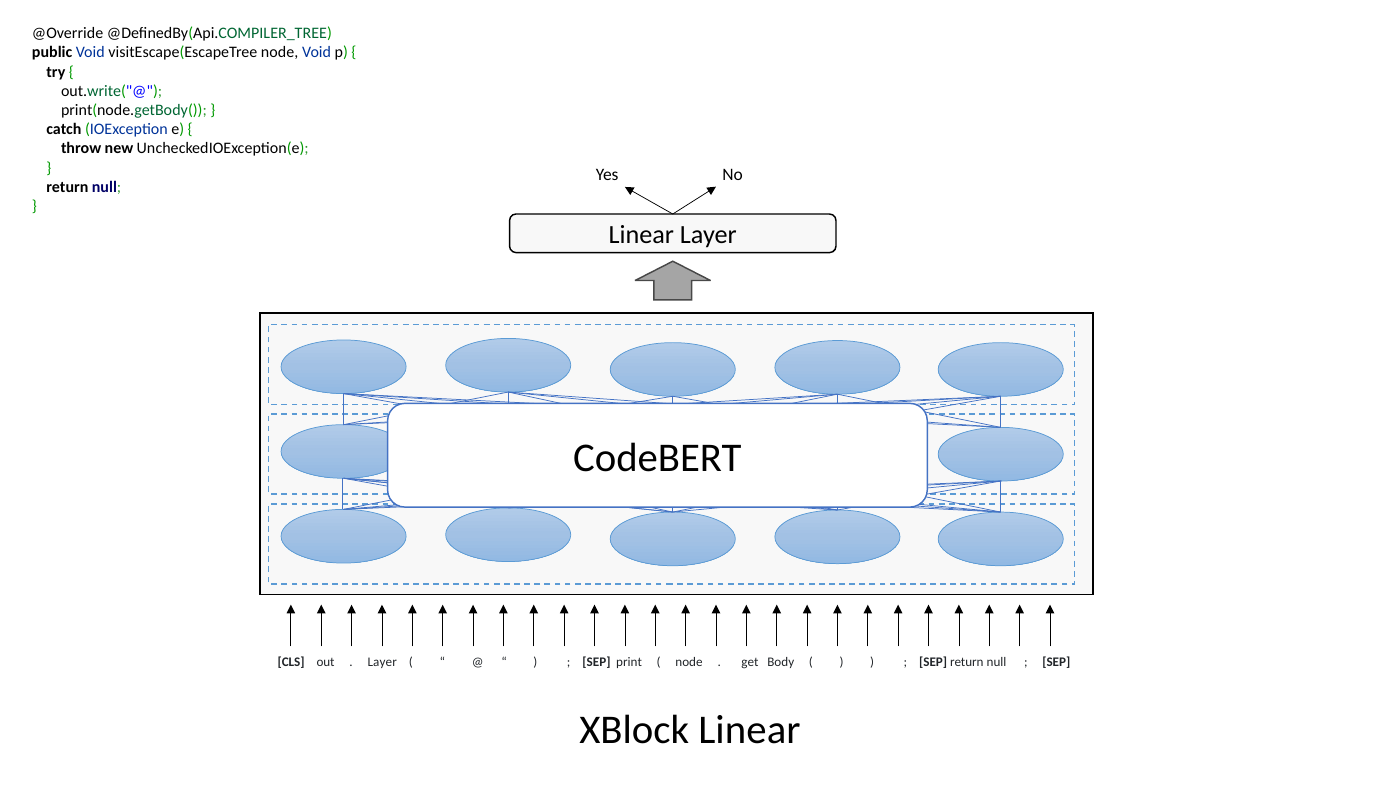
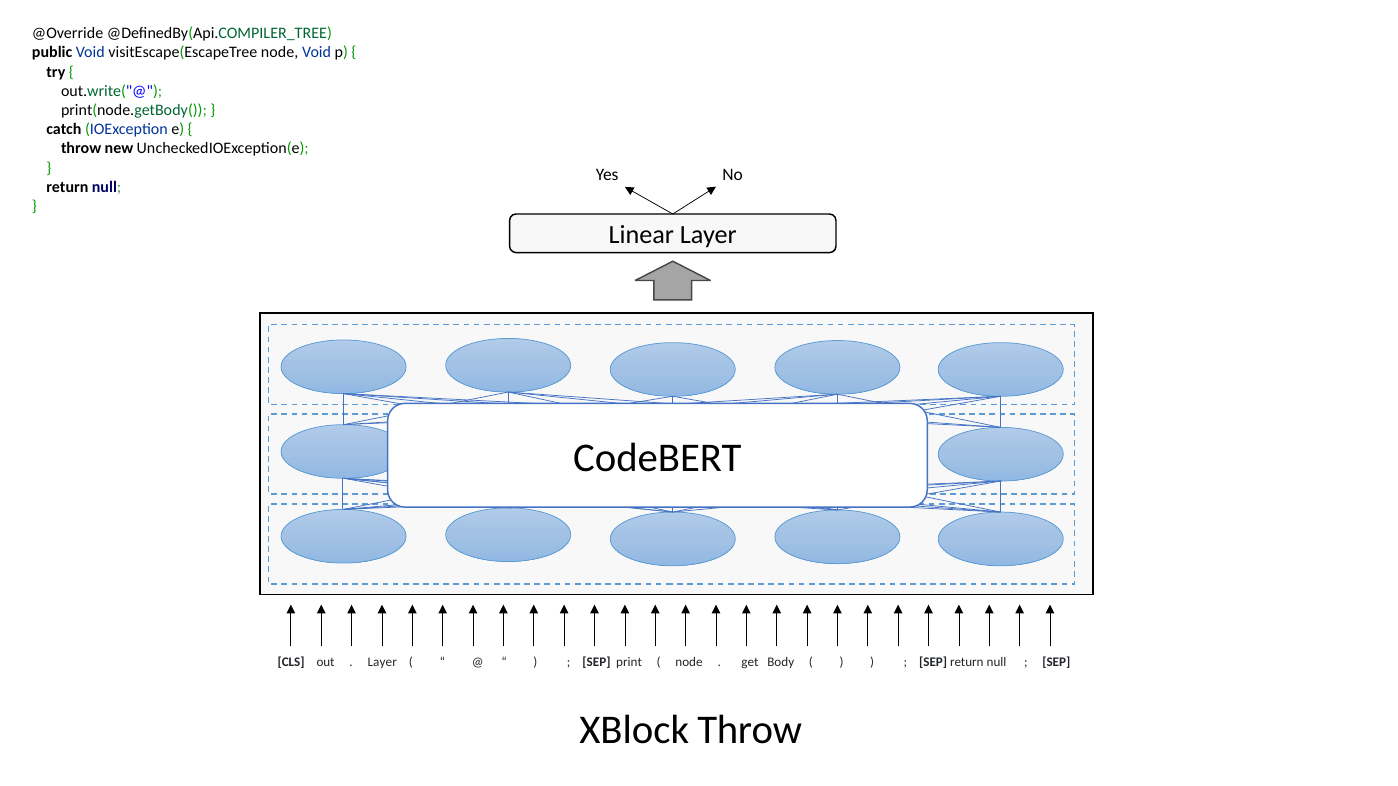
XBlock Linear: Linear -> Throw
